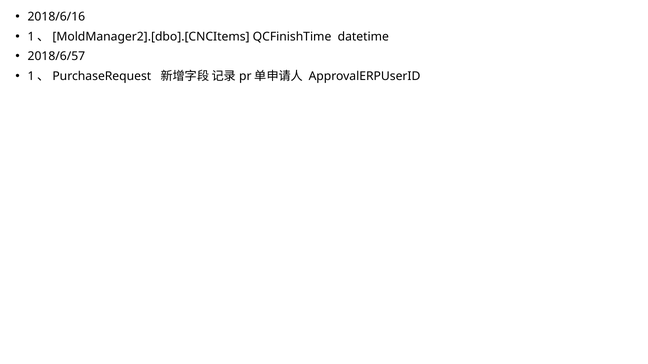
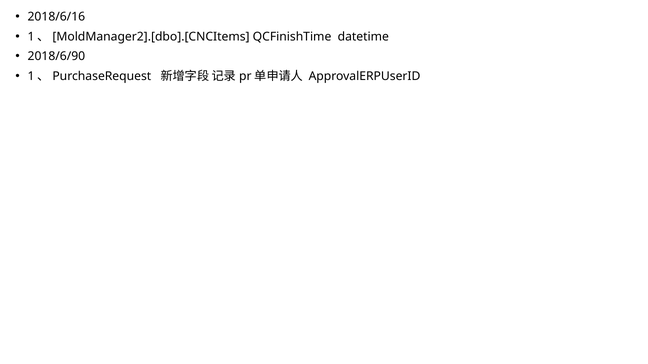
2018/6/57: 2018/6/57 -> 2018/6/90
